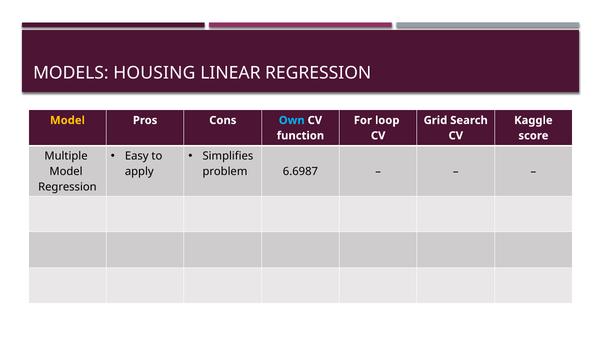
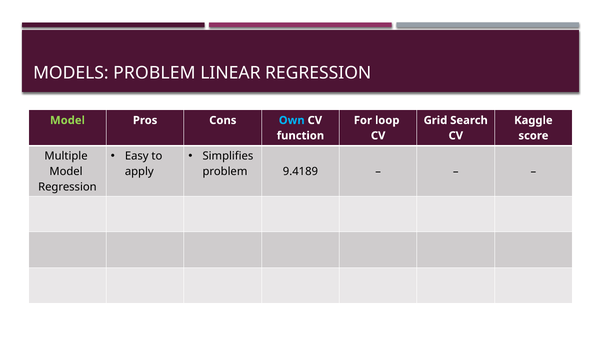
MODELS HOUSING: HOUSING -> PROBLEM
Model at (67, 120) colour: yellow -> light green
6.6987: 6.6987 -> 9.4189
